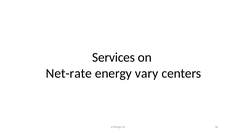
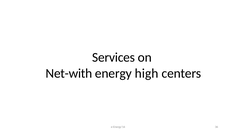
Net-rate: Net-rate -> Net-with
vary: vary -> high
